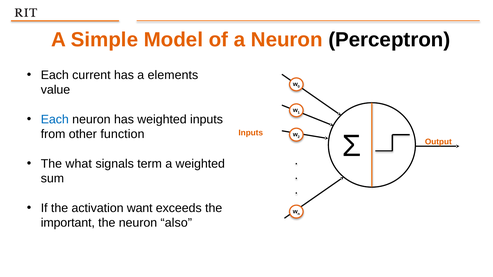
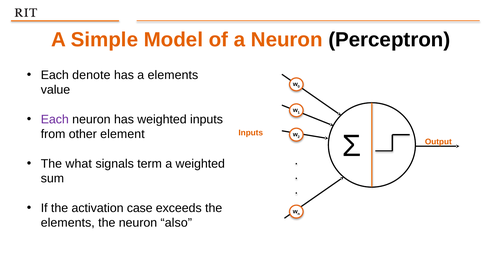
current: current -> denote
Each at (55, 120) colour: blue -> purple
function: function -> element
want: want -> case
important at (68, 223): important -> elements
